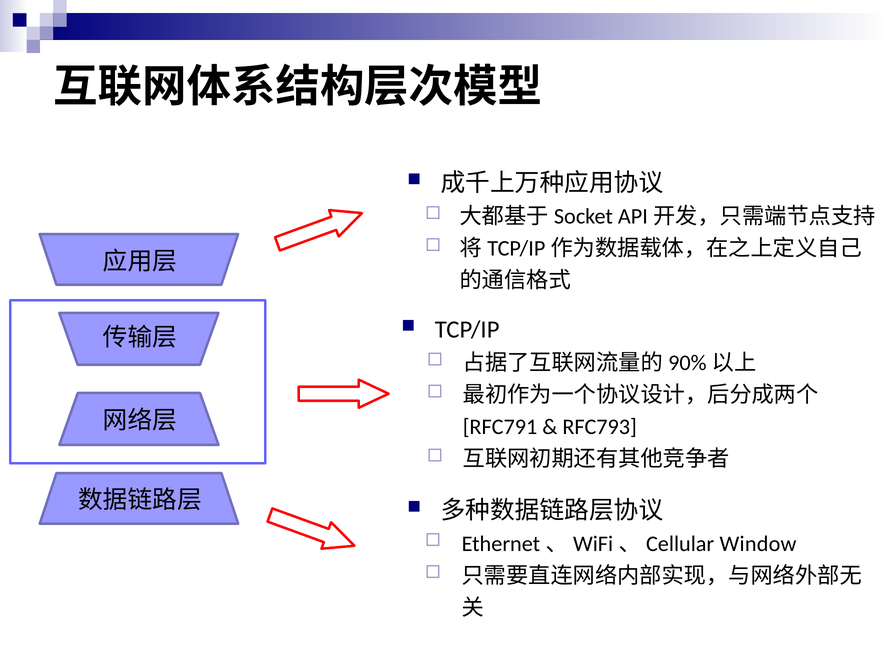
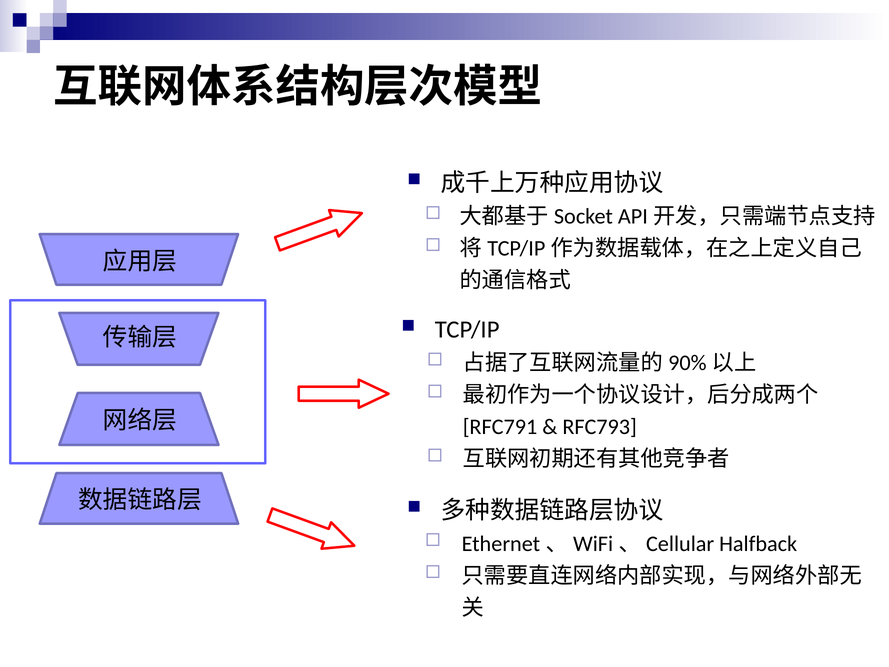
Window: Window -> Halfback
